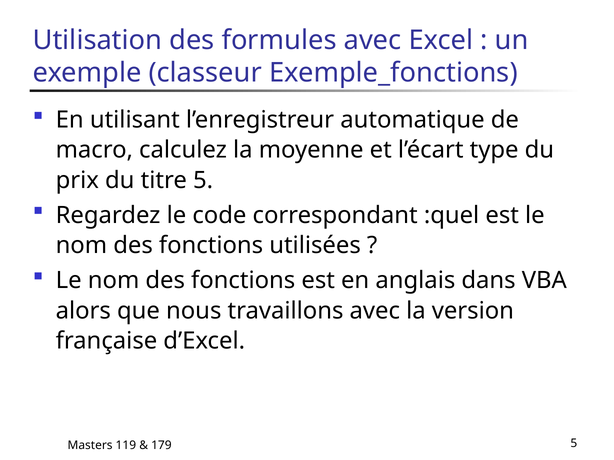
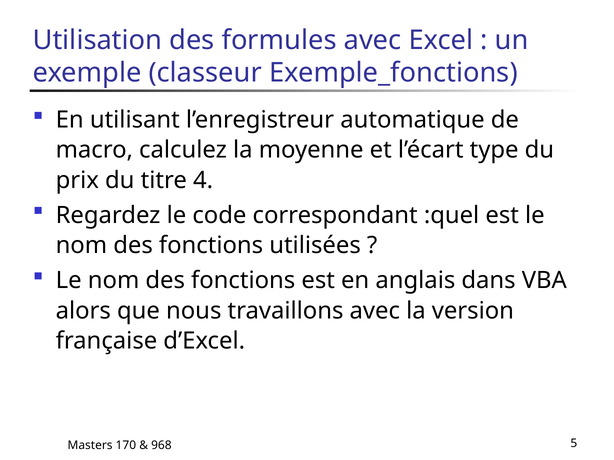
titre 5: 5 -> 4
119: 119 -> 170
179: 179 -> 968
